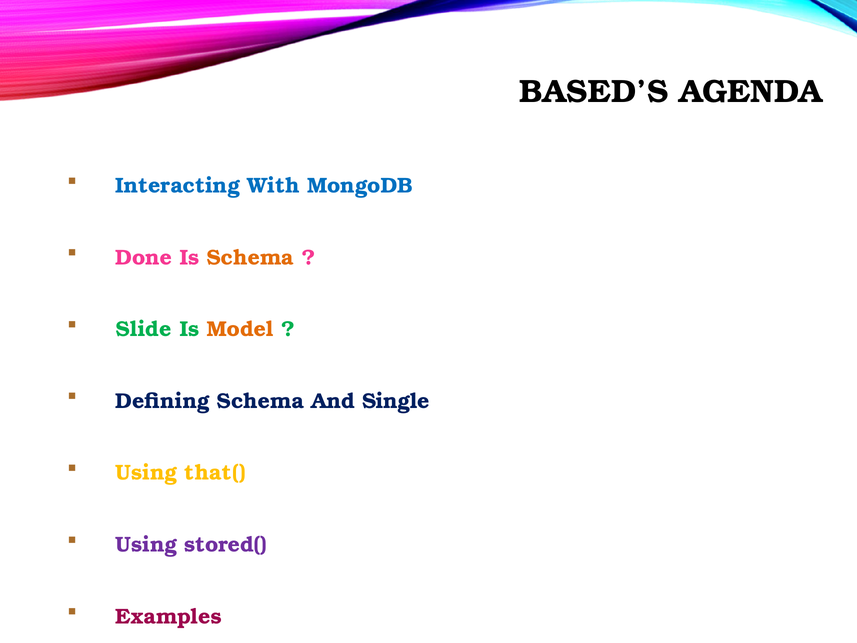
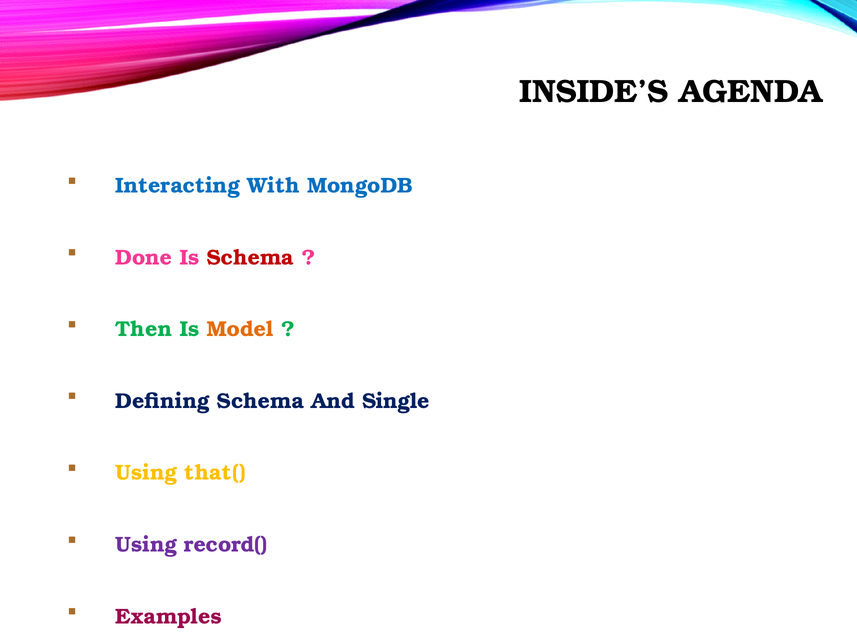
BASED’S: BASED’S -> INSIDE’S
Schema at (250, 257) colour: orange -> red
Slide: Slide -> Then
stored(: stored( -> record(
